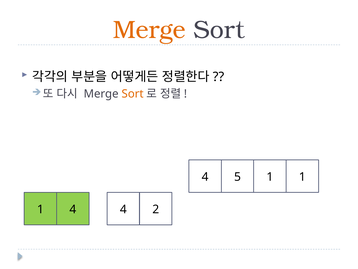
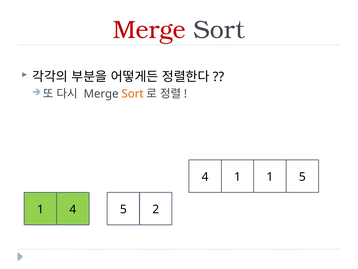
Merge at (149, 30) colour: orange -> red
4 5: 5 -> 1
1 1: 1 -> 5
4 4: 4 -> 5
